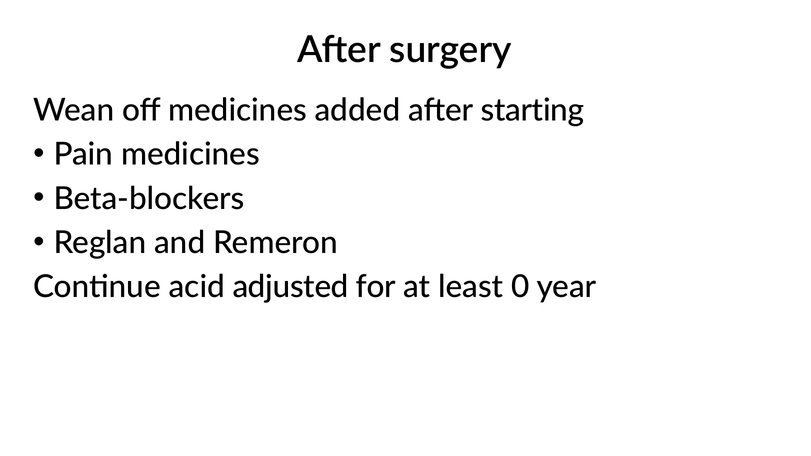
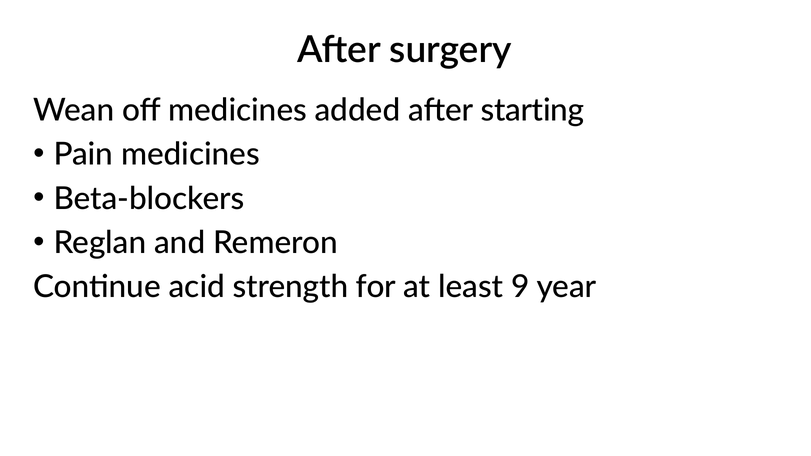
adjusted: adjusted -> strength
0: 0 -> 9
